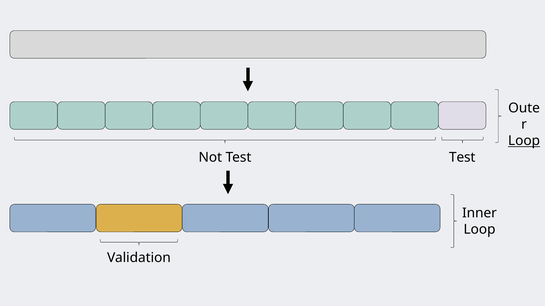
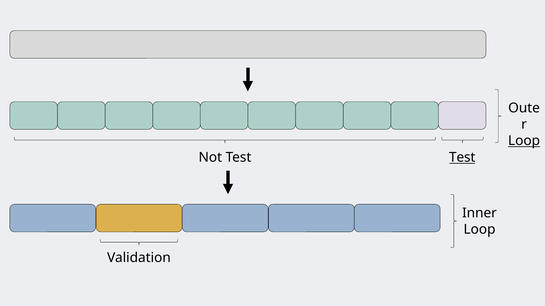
Test at (462, 158) underline: none -> present
